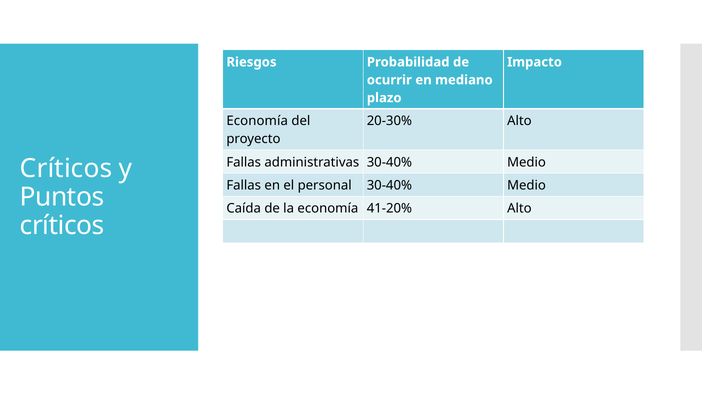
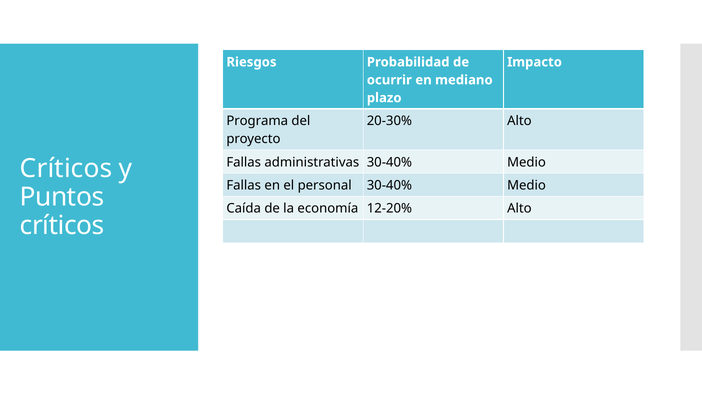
Economía at (257, 121): Economía -> Programa
41-20%: 41-20% -> 12-20%
